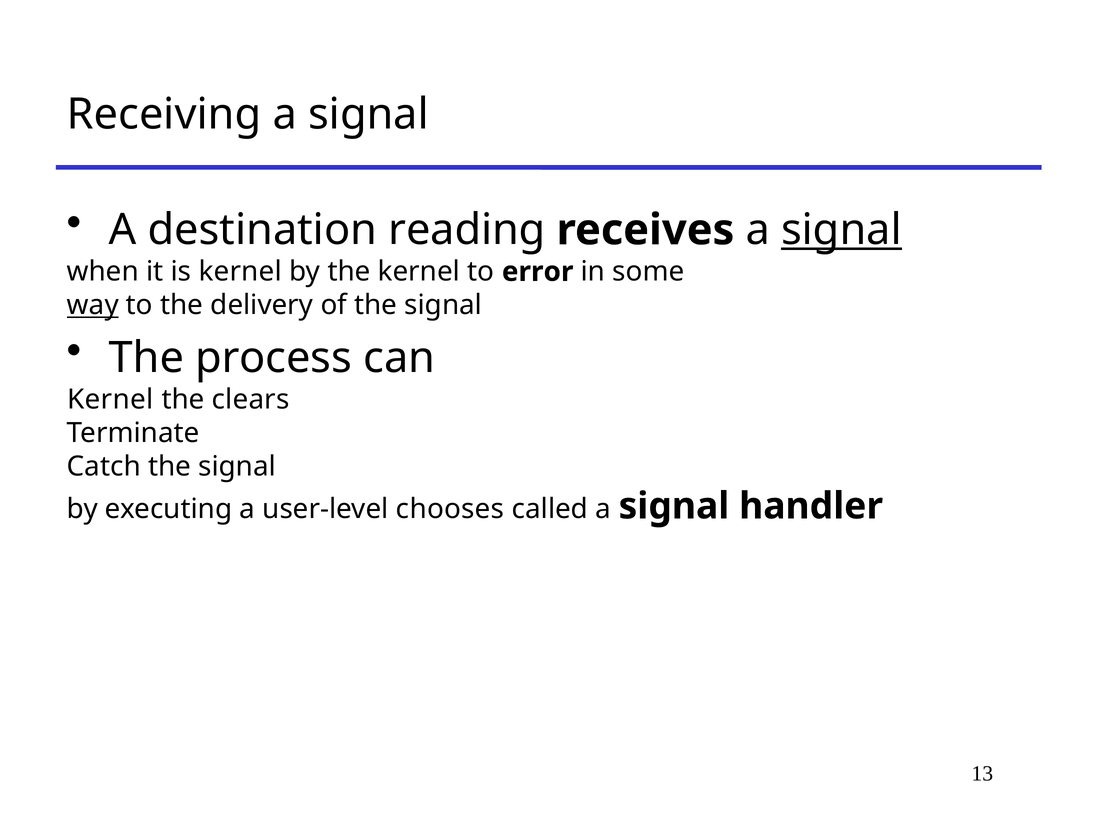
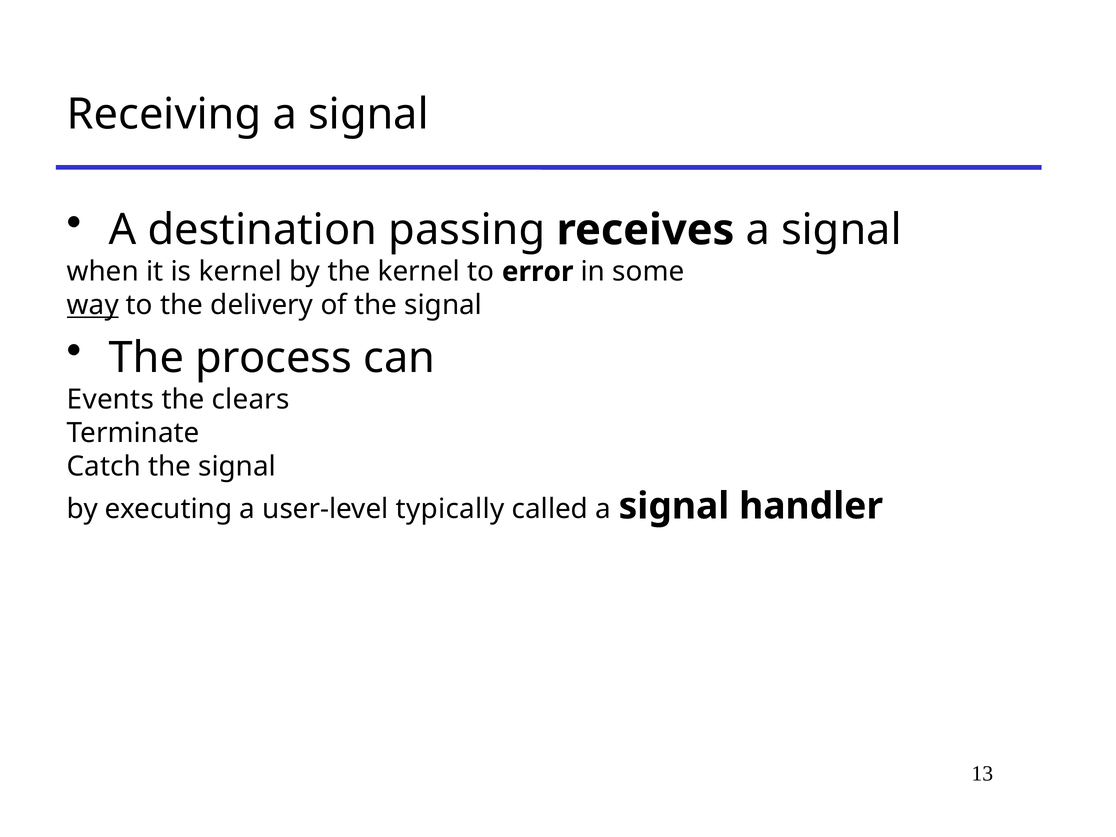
reading: reading -> passing
signal at (841, 230) underline: present -> none
Kernel at (110, 399): Kernel -> Events
chooses: chooses -> typically
